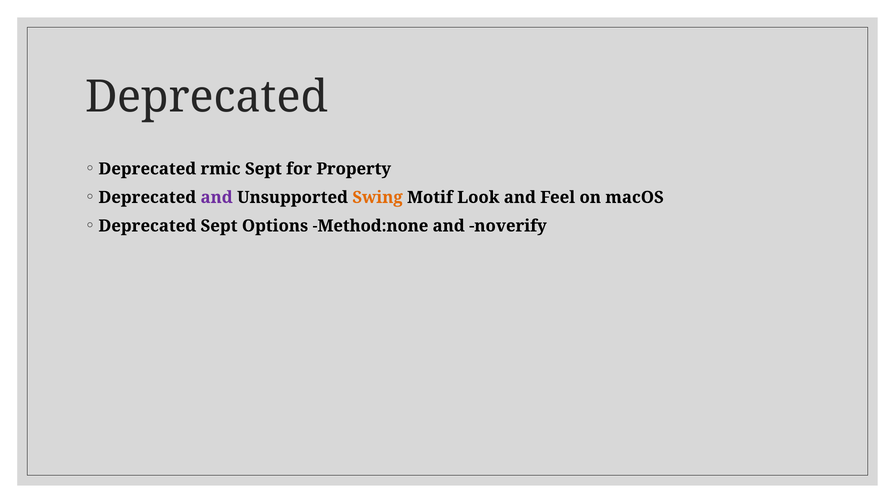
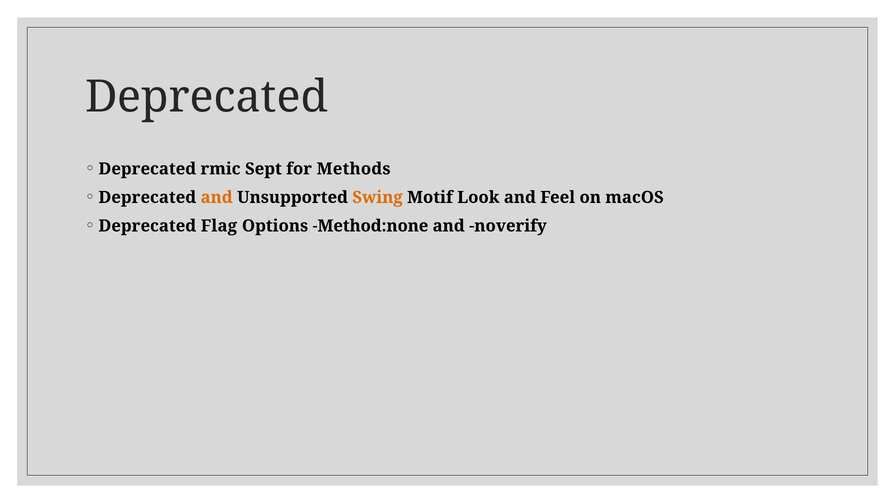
Property: Property -> Methods
and at (217, 198) colour: purple -> orange
Deprecated Sept: Sept -> Flag
